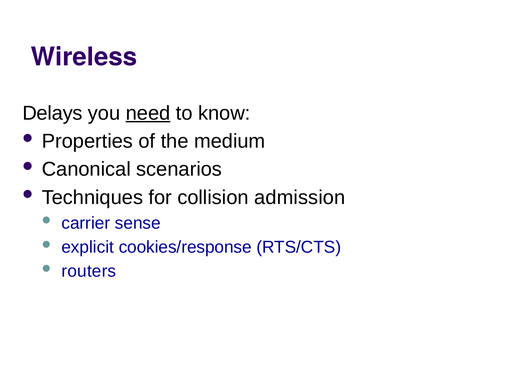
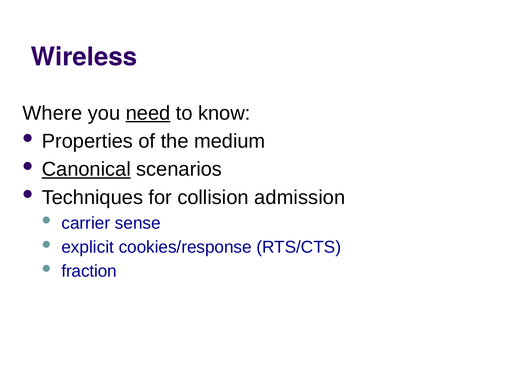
Delays: Delays -> Where
Canonical underline: none -> present
routers: routers -> fraction
